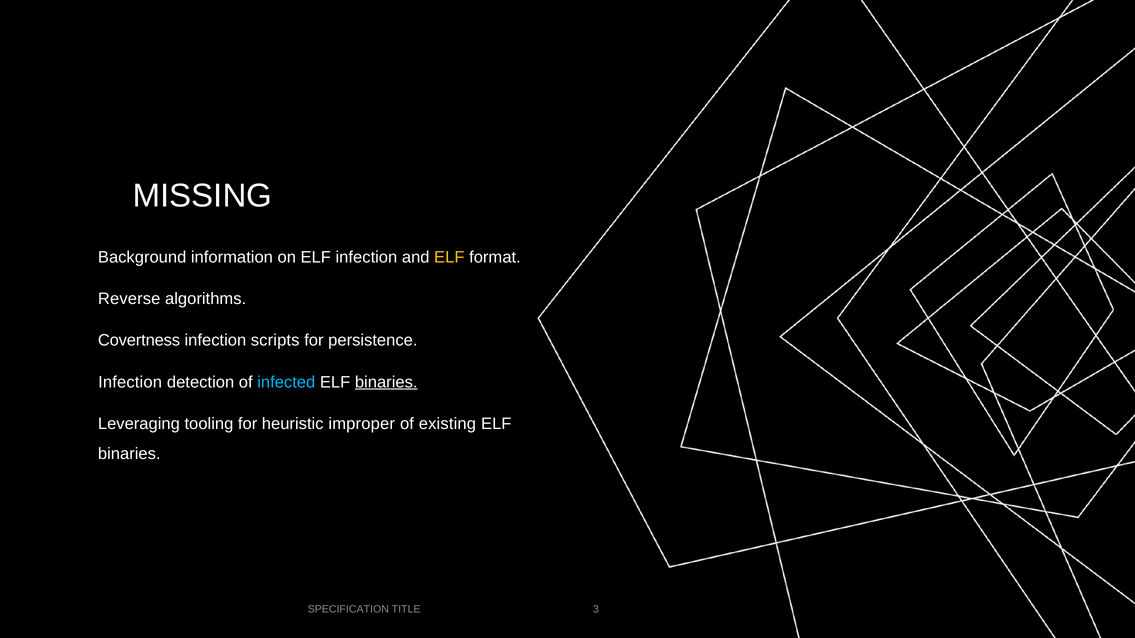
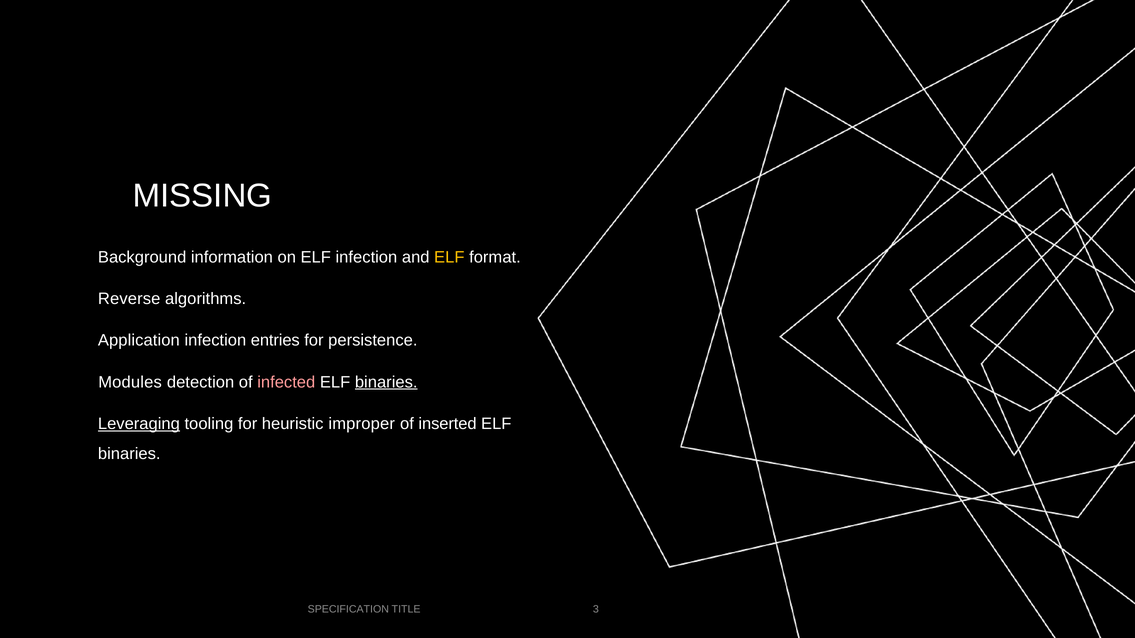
Covertness: Covertness -> Application
scripts: scripts -> entries
Infection at (130, 382): Infection -> Modules
infected colour: light blue -> pink
Leveraging underline: none -> present
existing: existing -> inserted
